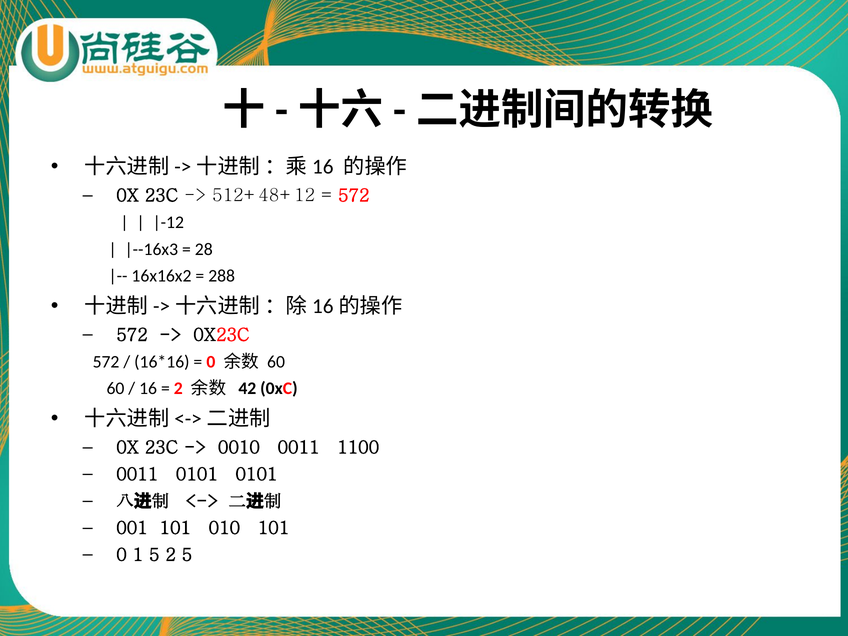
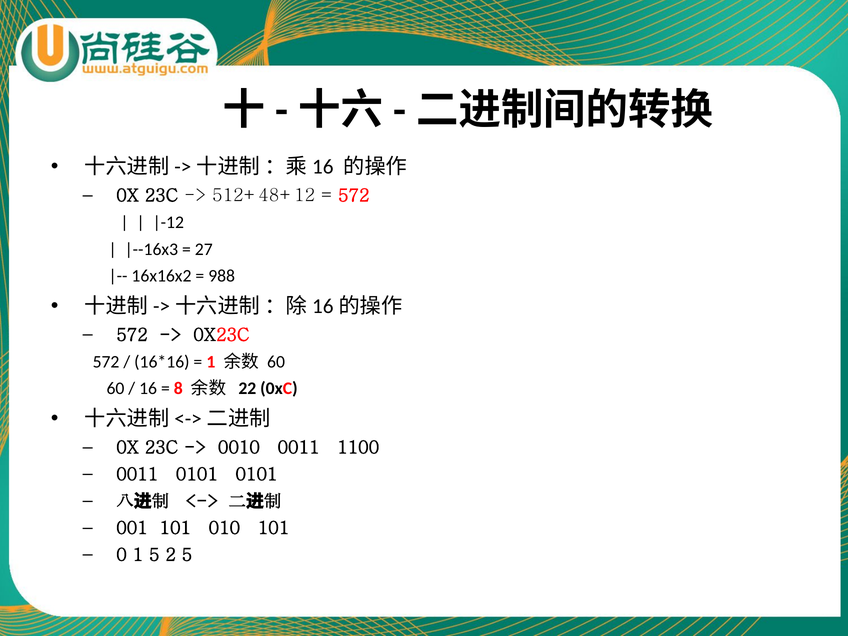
28: 28 -> 27
288: 288 -> 988
0 at (211, 362): 0 -> 1
2 at (178, 389): 2 -> 8
42: 42 -> 22
